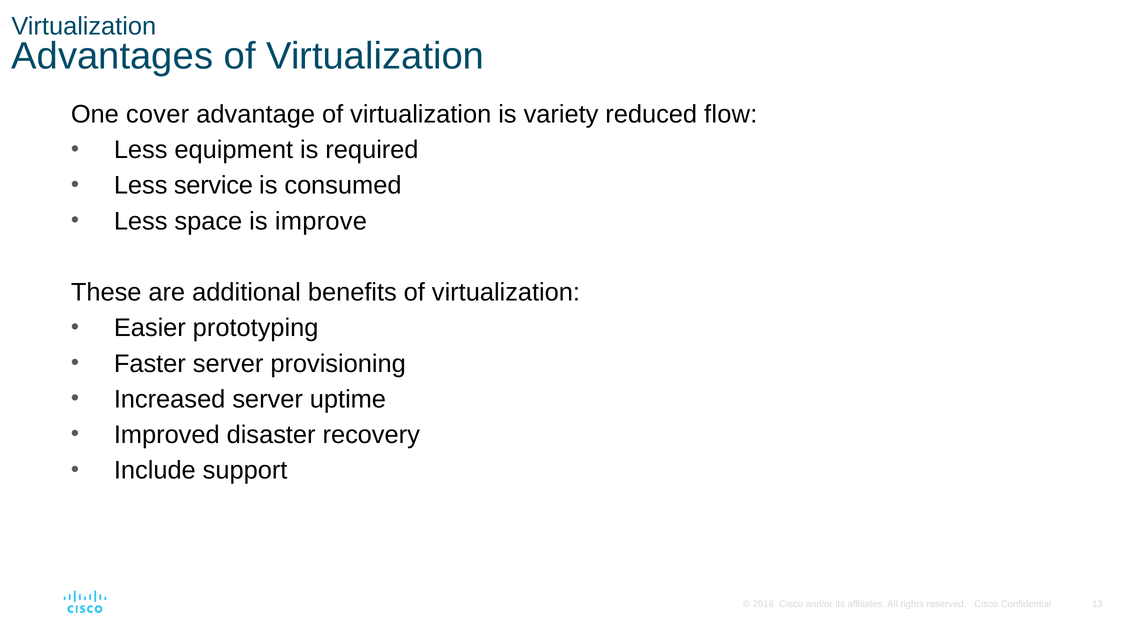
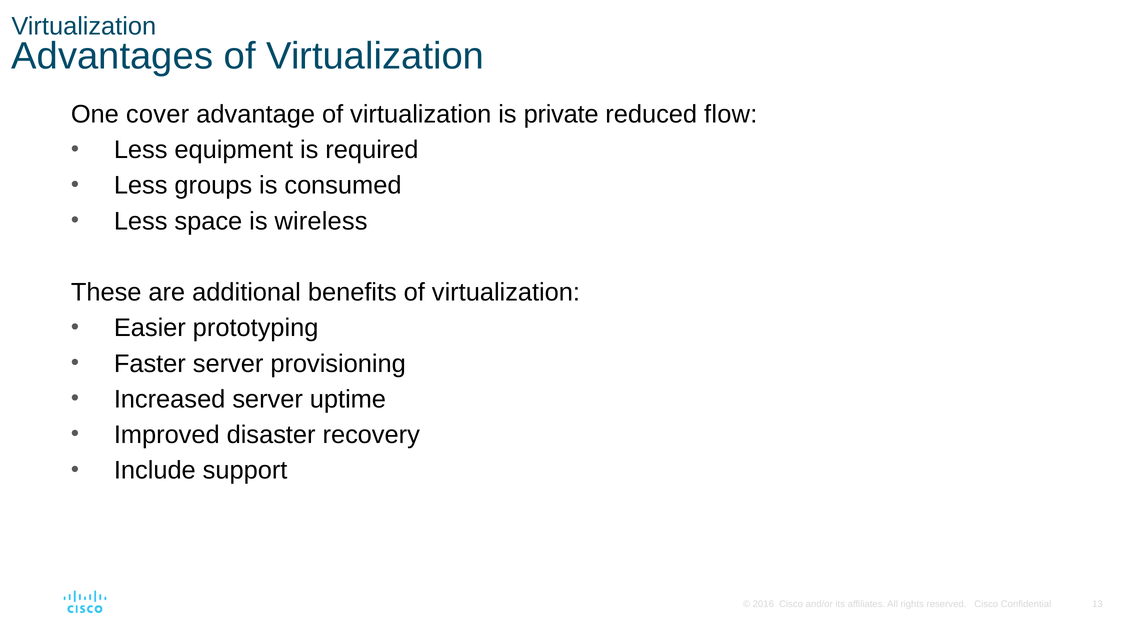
variety: variety -> private
service: service -> groups
improve: improve -> wireless
